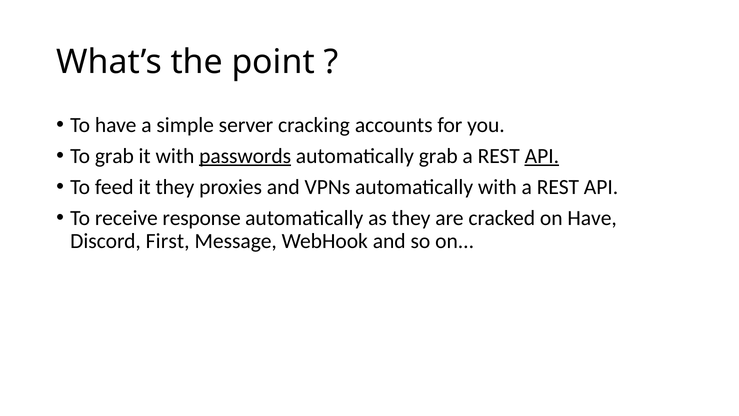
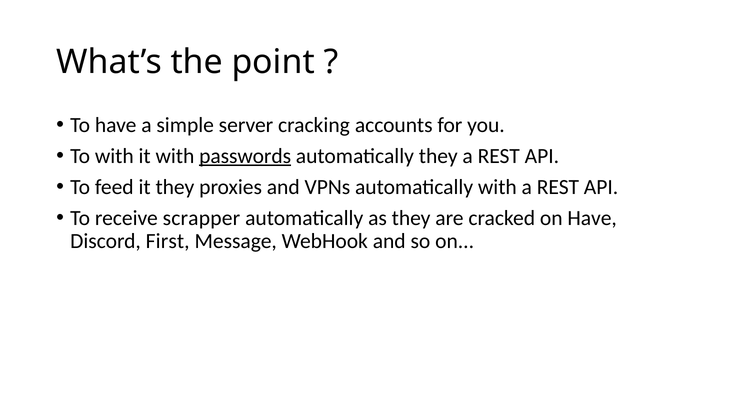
To grab: grab -> with
automatically grab: grab -> they
API at (542, 156) underline: present -> none
response: response -> scrapper
